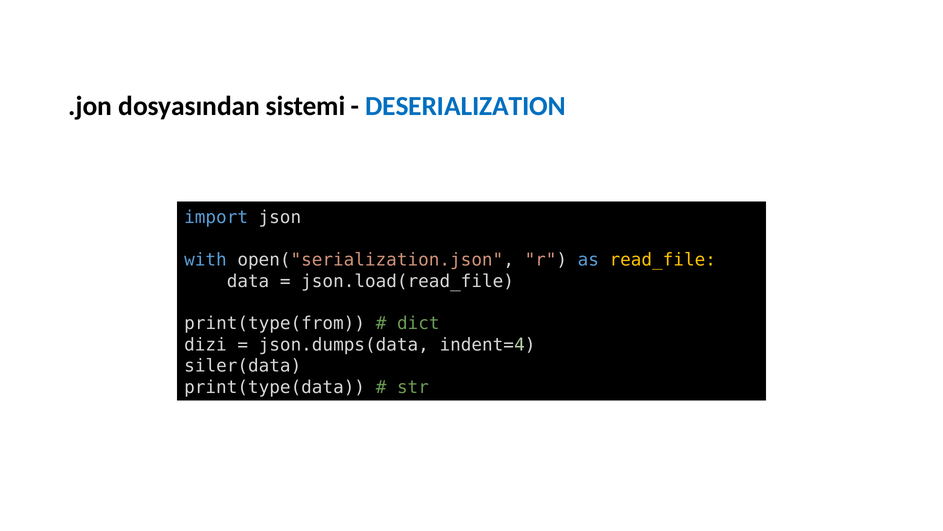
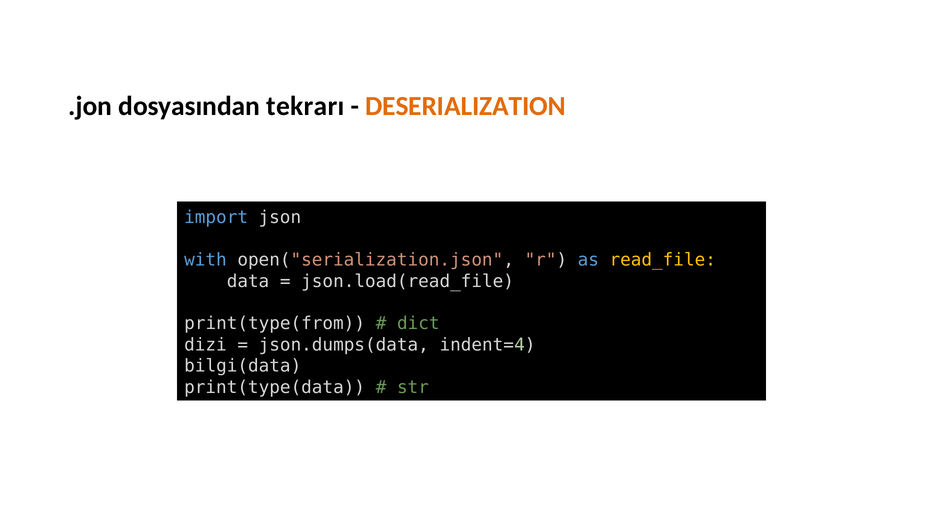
sistemi: sistemi -> tekrarı
DESERIALIZATION colour: blue -> orange
siler(data: siler(data -> bilgi(data
